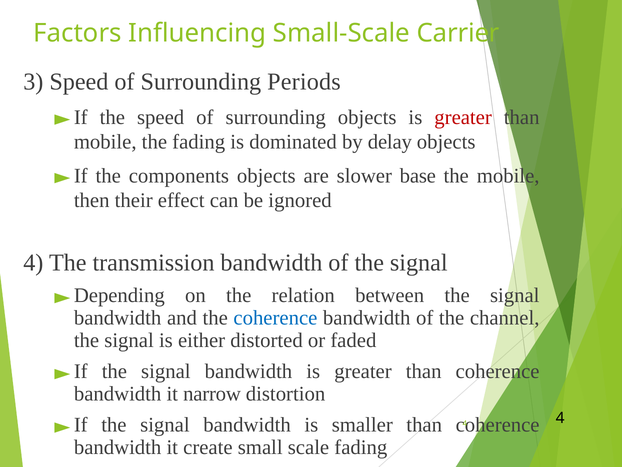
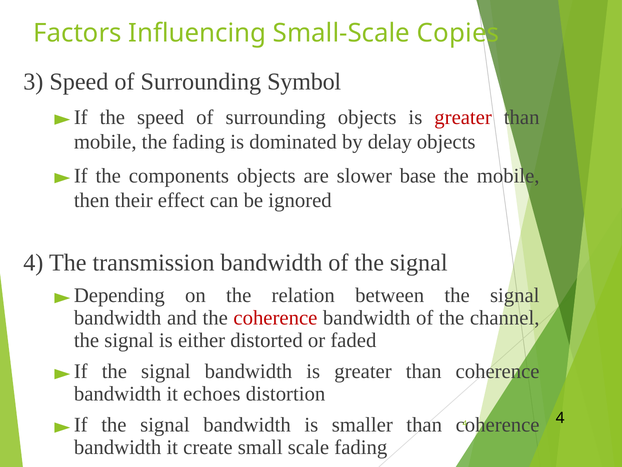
Carrier: Carrier -> Copies
Periods: Periods -> Symbol
coherence at (275, 318) colour: blue -> red
narrow: narrow -> echoes
